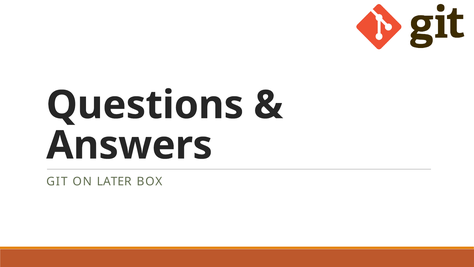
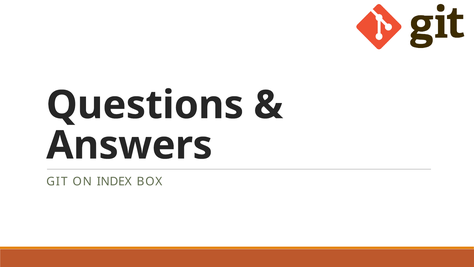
LATER: LATER -> INDEX
